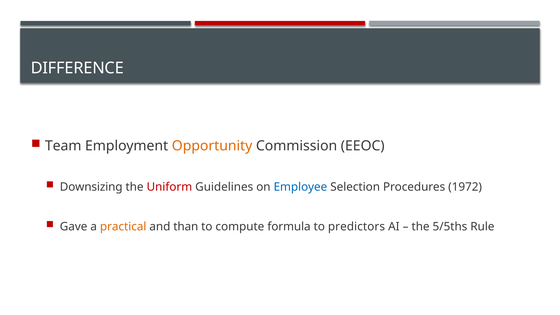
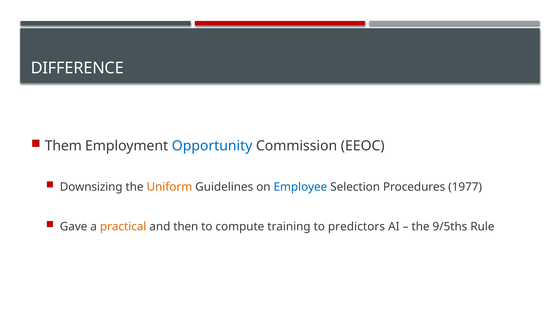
Team: Team -> Them
Opportunity colour: orange -> blue
Uniform colour: red -> orange
1972: 1972 -> 1977
than: than -> then
formula: formula -> training
5/5ths: 5/5ths -> 9/5ths
